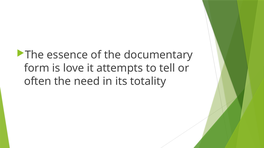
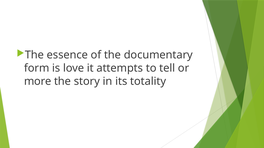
often: often -> more
need: need -> story
